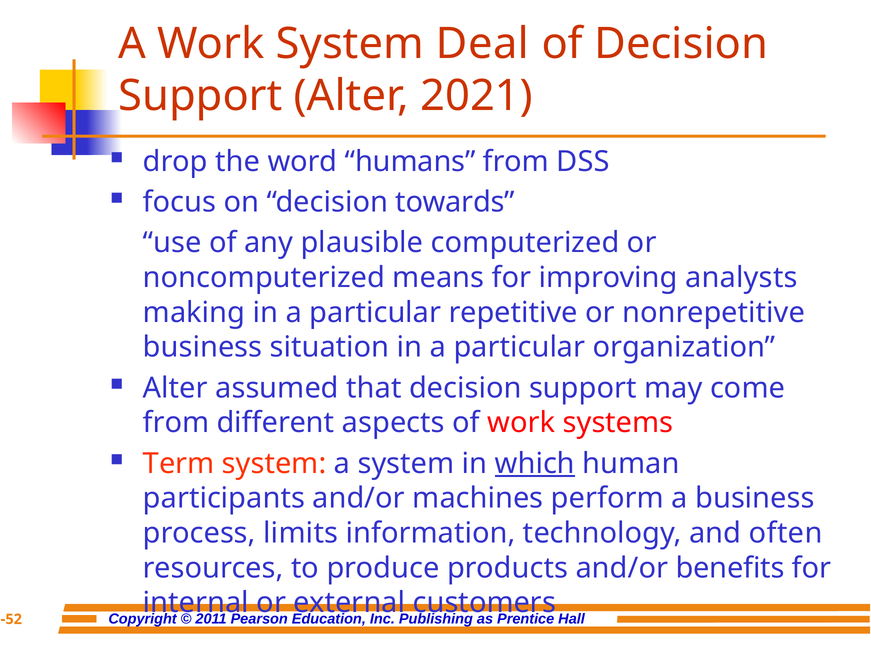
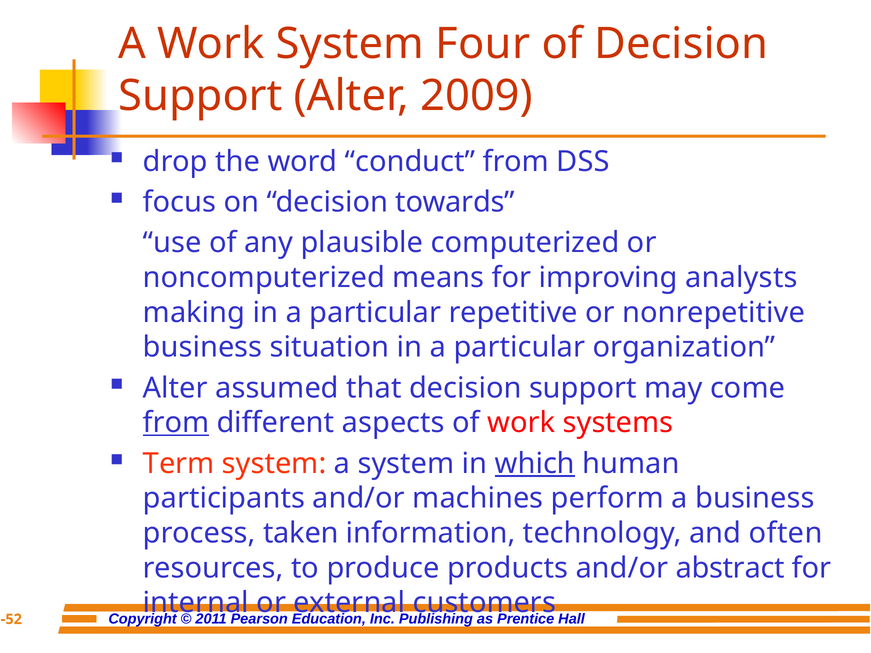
Deal: Deal -> Four
2021: 2021 -> 2009
humans: humans -> conduct
from at (176, 423) underline: none -> present
limits: limits -> taken
benefits: benefits -> abstract
